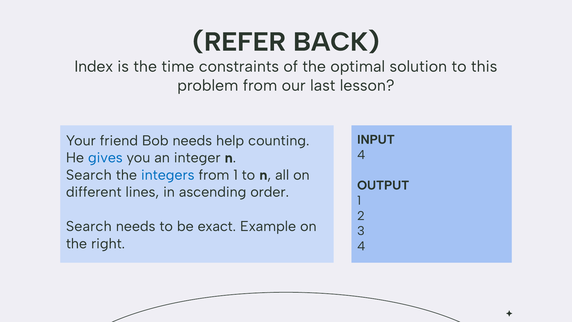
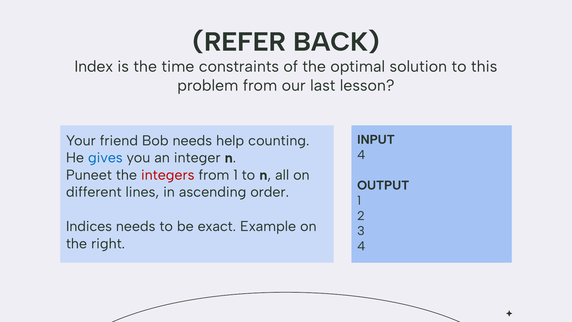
Search at (89, 175): Search -> Puneet
integers colour: blue -> red
Search at (89, 226): Search -> Indices
